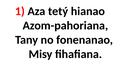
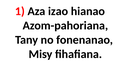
tetý: tetý -> izao
